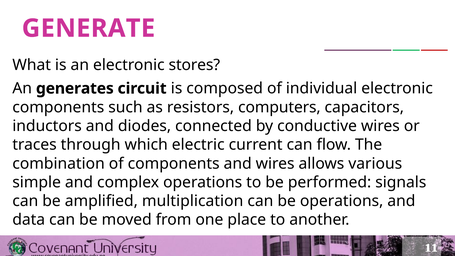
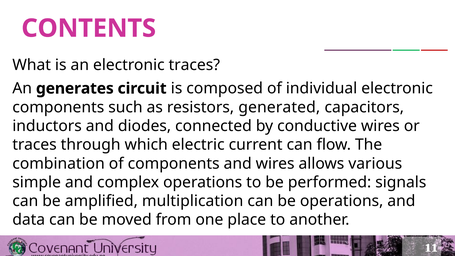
GENERATE: GENERATE -> CONTENTS
electronic stores: stores -> traces
computers: computers -> generated
